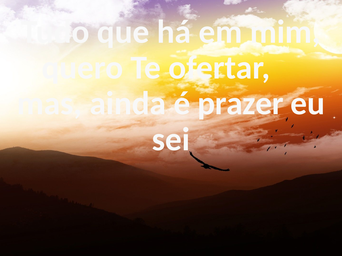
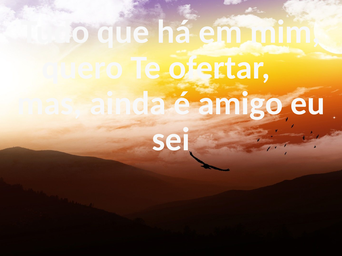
prazer: prazer -> amigo
